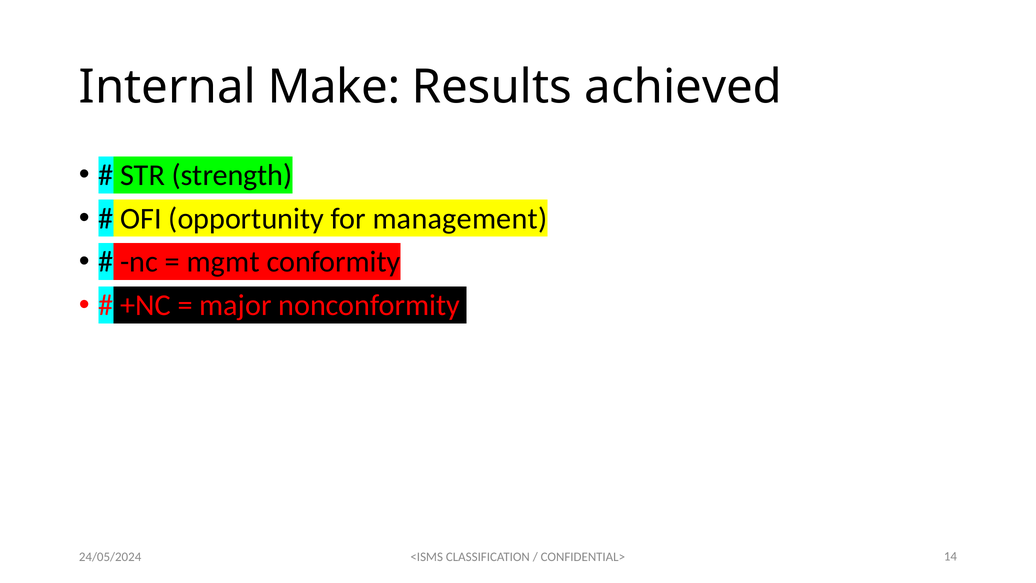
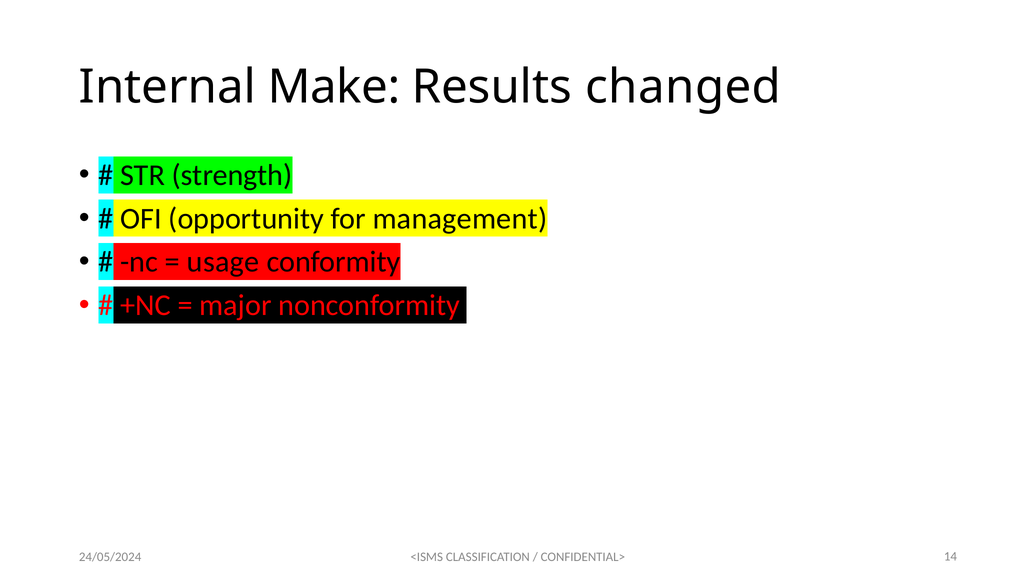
achieved: achieved -> changed
mgmt: mgmt -> usage
